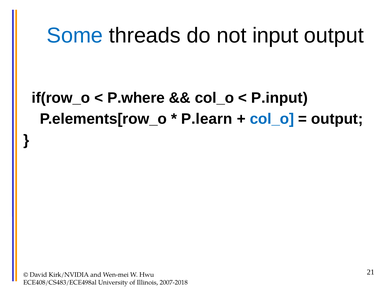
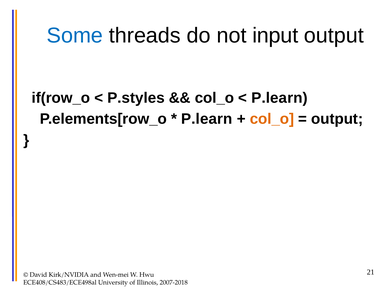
P.where: P.where -> P.styles
P.input at (280, 98): P.input -> P.learn
col_o at (272, 119) colour: blue -> orange
